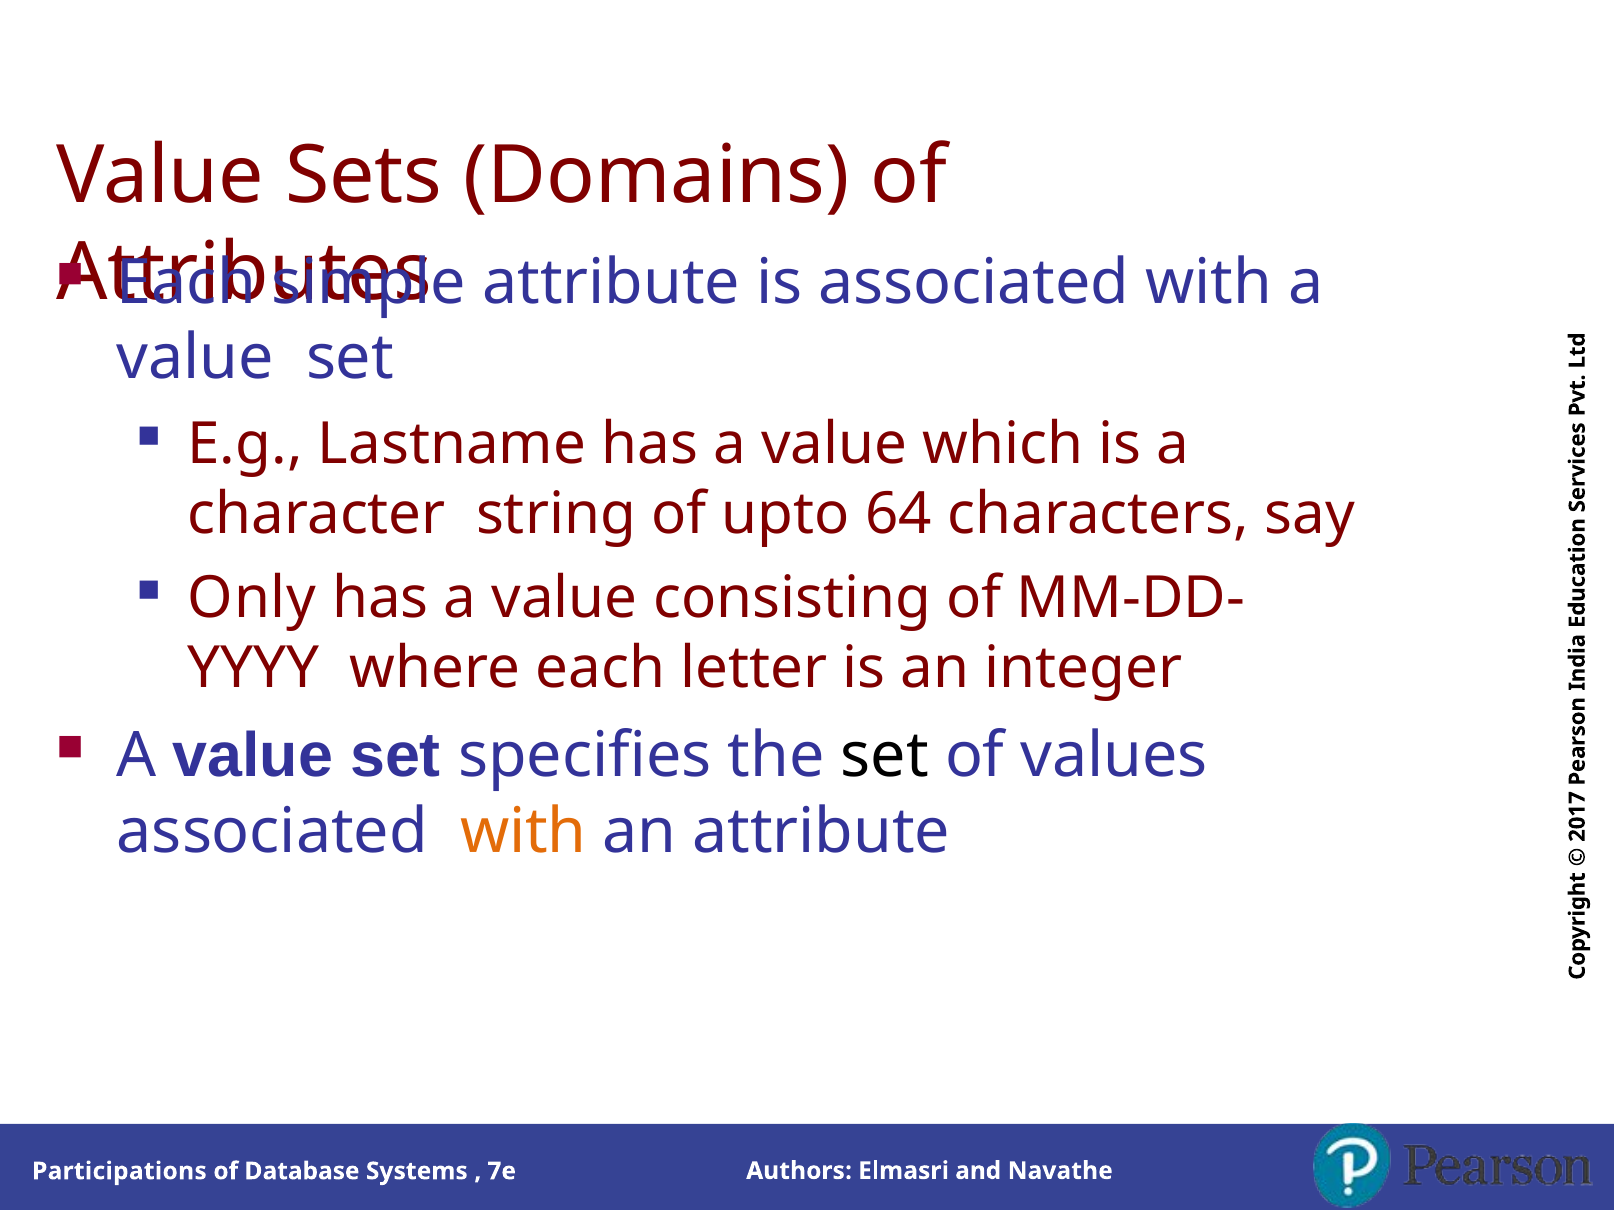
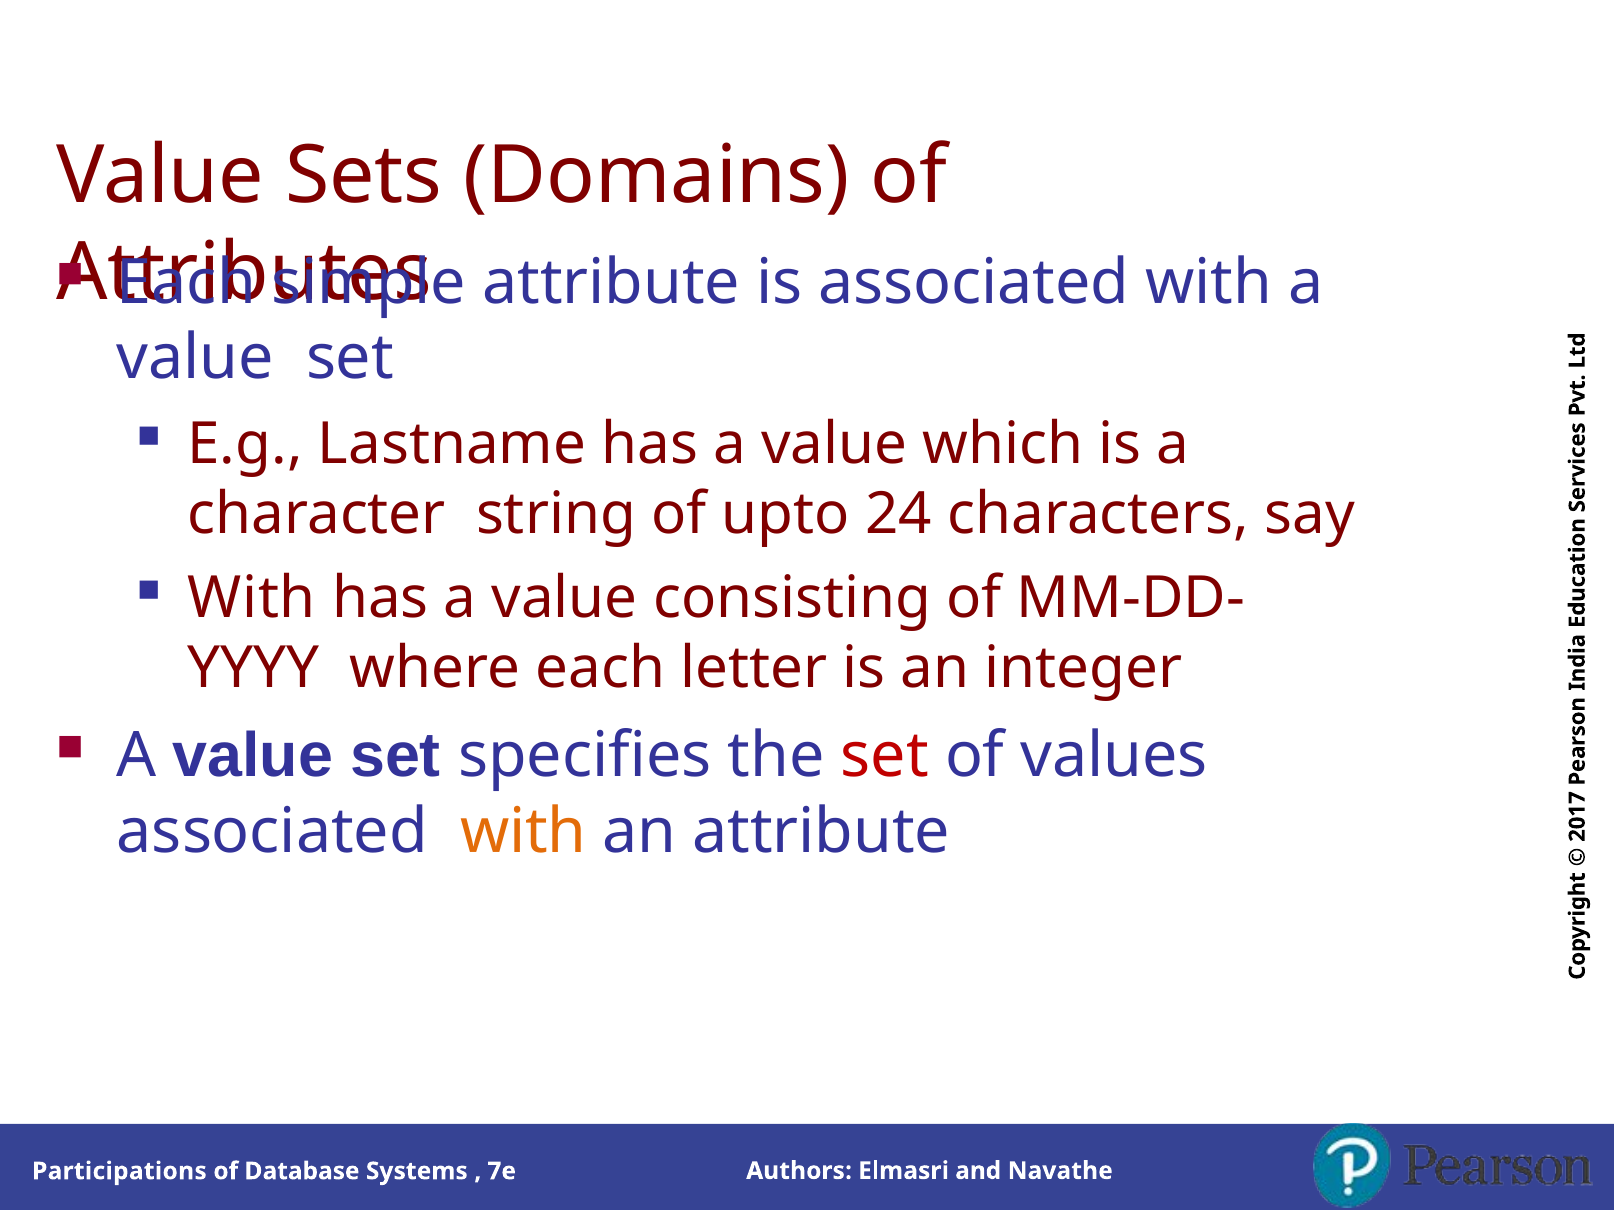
64: 64 -> 24
Only at (252, 599): Only -> With
set at (885, 756) colour: black -> red
